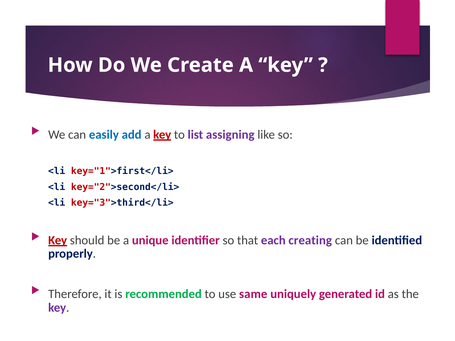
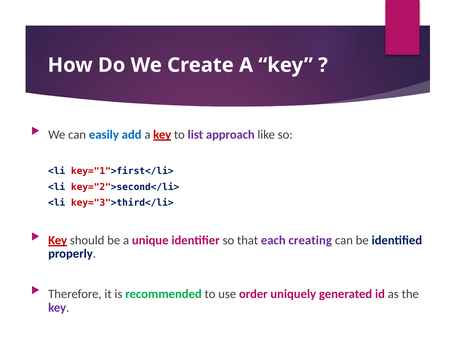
assigning: assigning -> approach
same: same -> order
